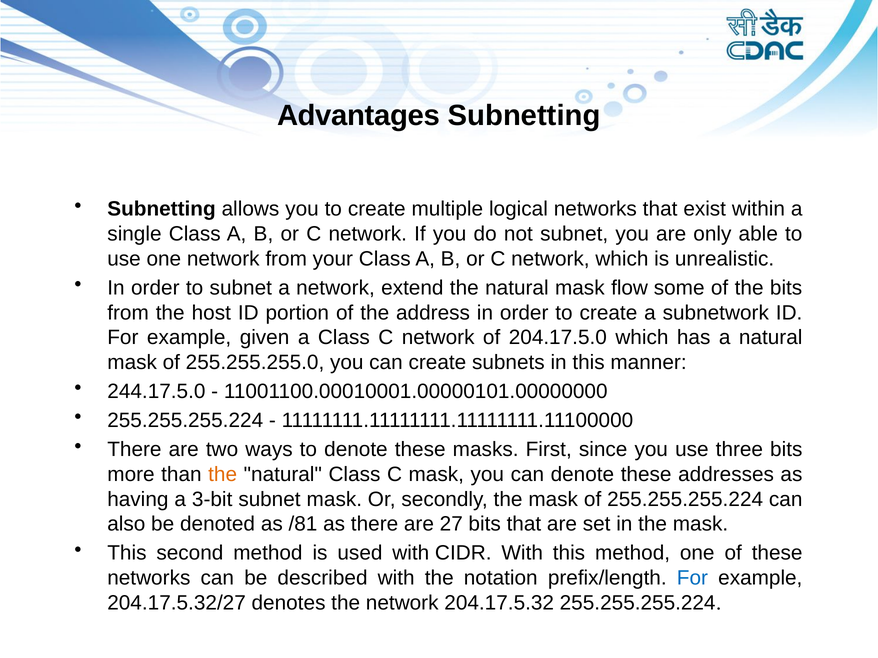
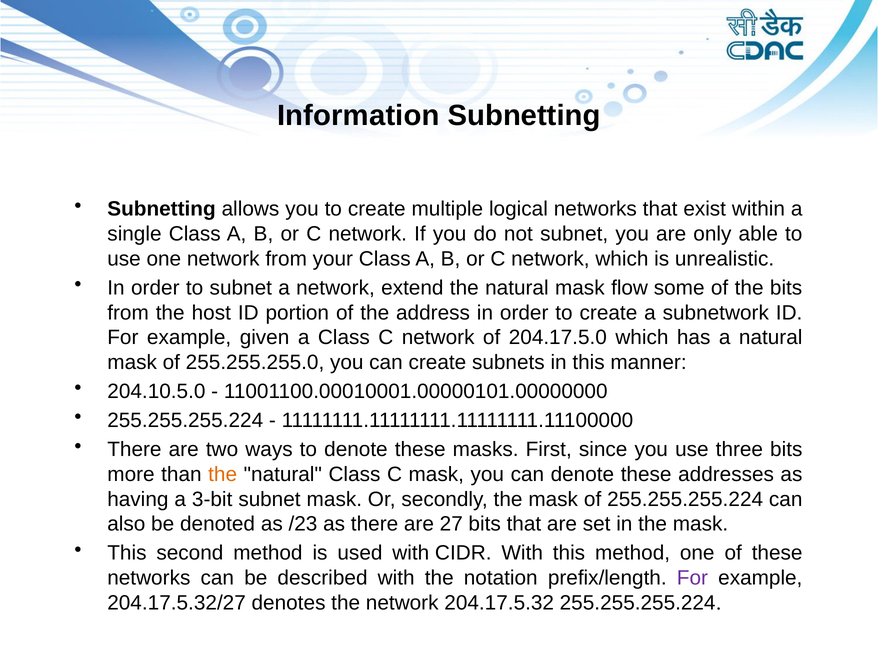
Advantages: Advantages -> Information
244.17.5.0: 244.17.5.0 -> 204.10.5.0
/81: /81 -> /23
For at (692, 578) colour: blue -> purple
